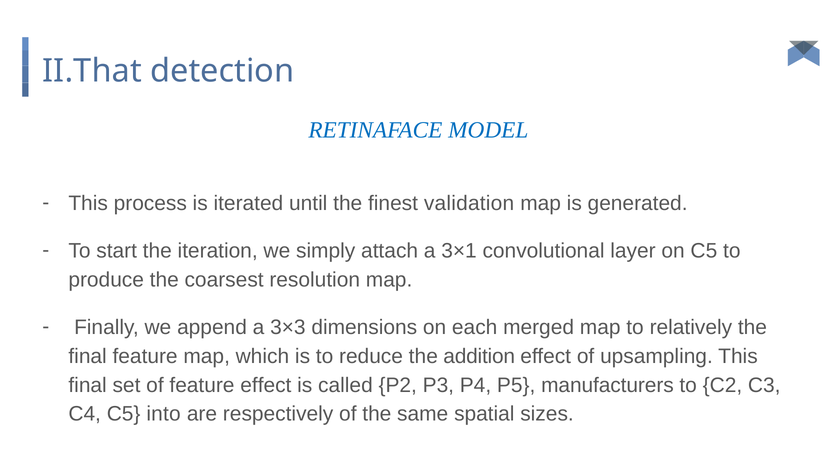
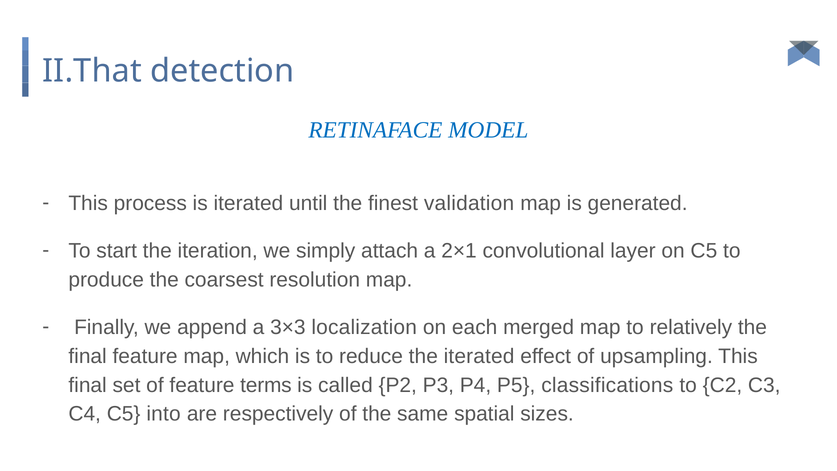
3×1: 3×1 -> 2×1
dimensions: dimensions -> localization
the addition: addition -> iterated
feature effect: effect -> terms
manufacturers: manufacturers -> classifications
